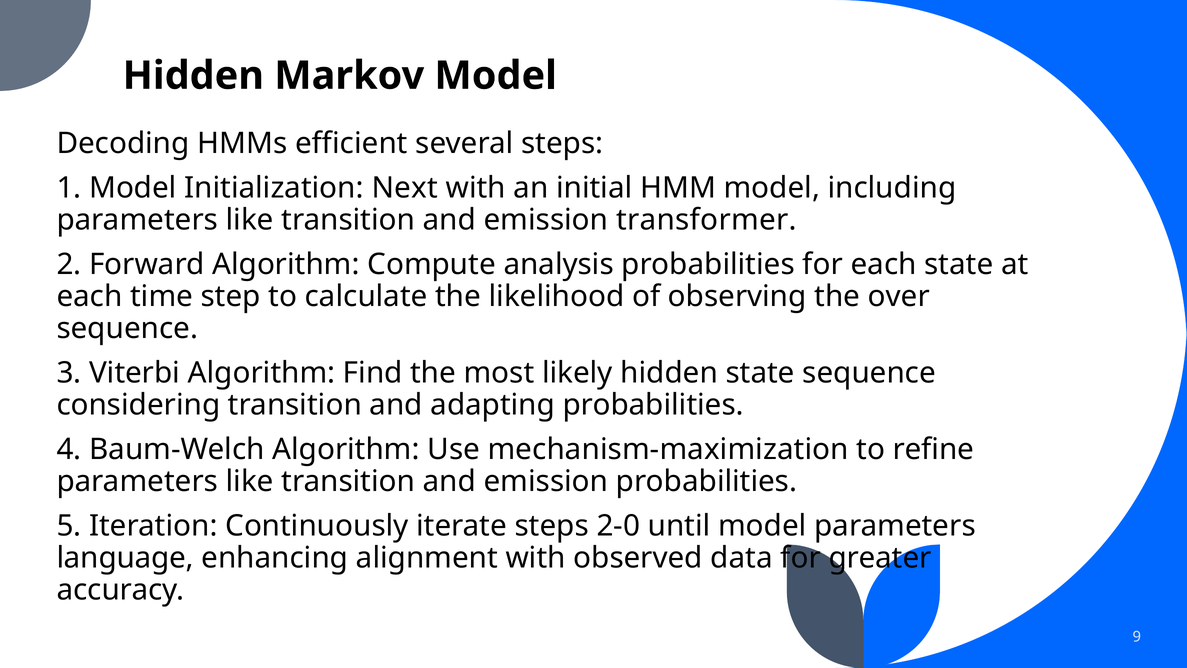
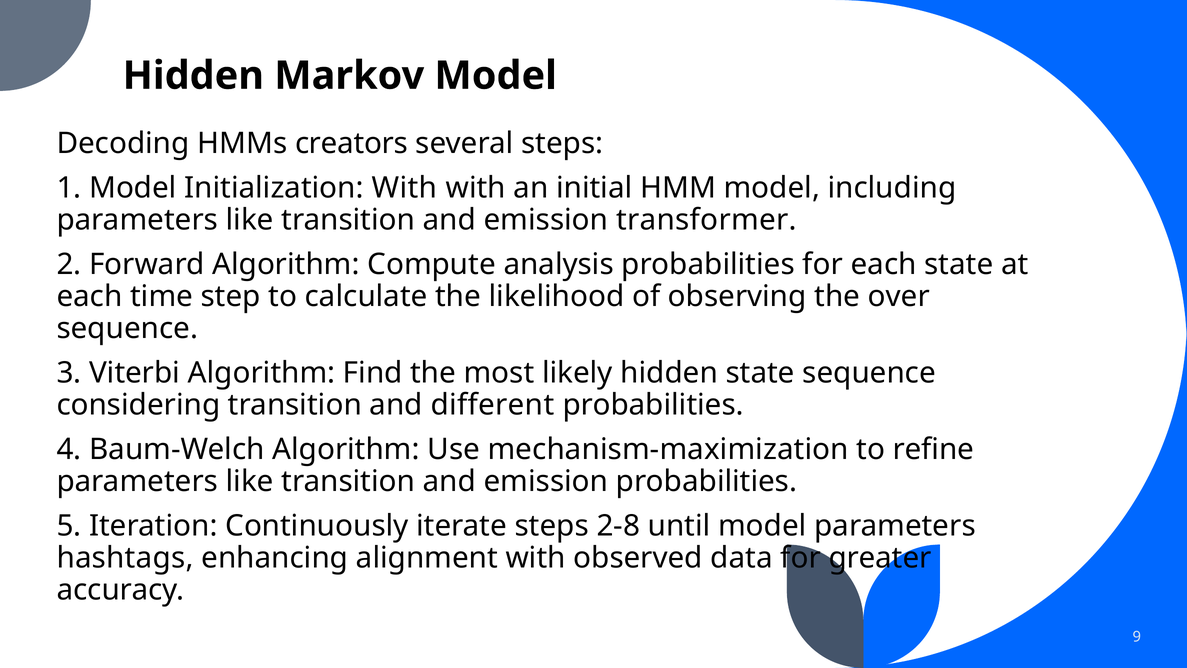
efficient: efficient -> creators
Initialization Next: Next -> With
adapting: adapting -> different
2-0: 2-0 -> 2-8
language: language -> hashtags
